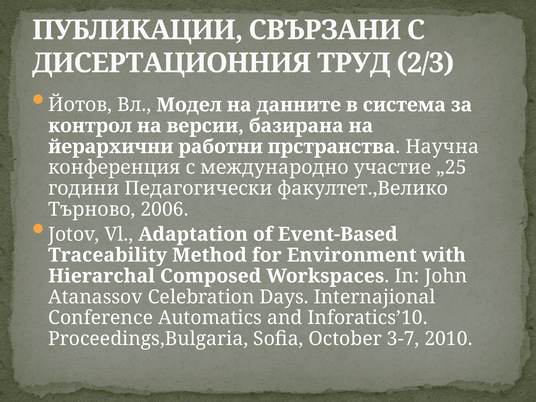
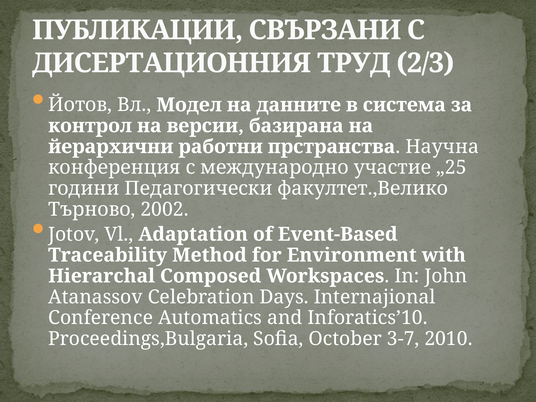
2006: 2006 -> 2002
